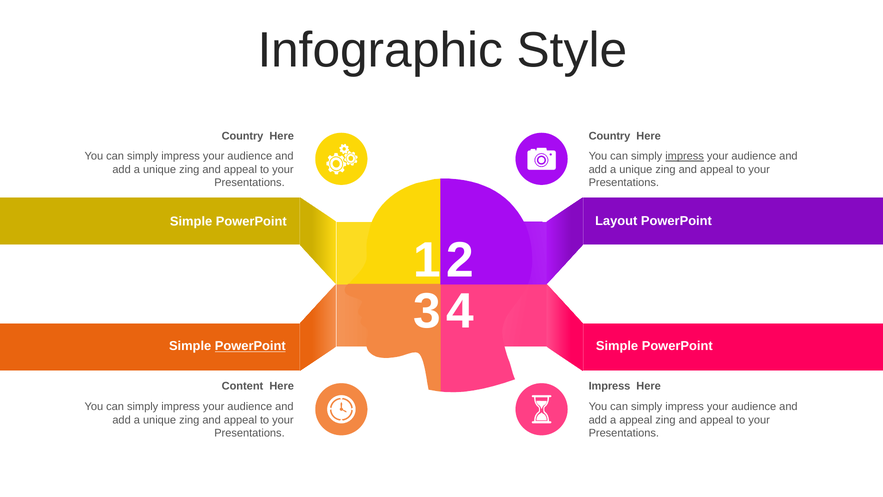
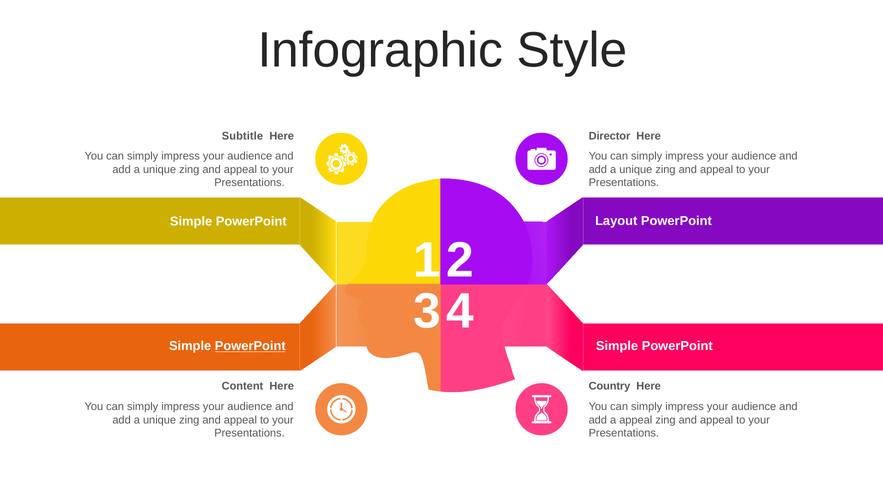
Country at (243, 136): Country -> Subtitle
Country at (609, 136): Country -> Director
impress at (685, 156) underline: present -> none
Impress at (609, 386): Impress -> Country
